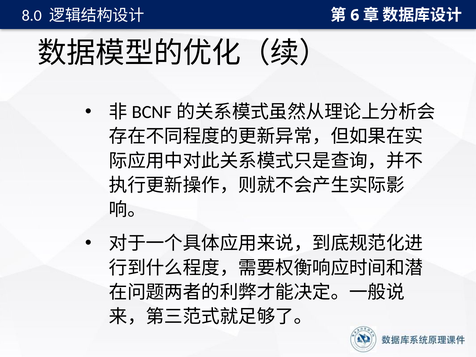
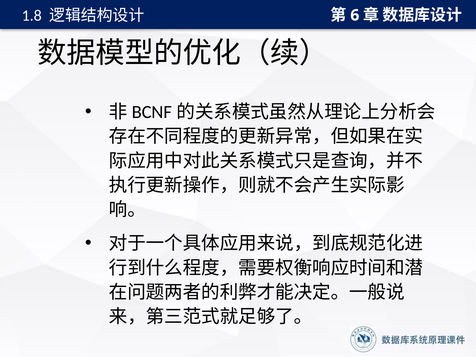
8.0: 8.0 -> 1.8
